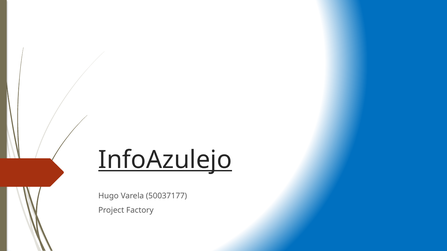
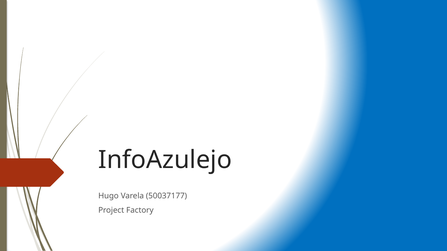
InfoAzulejo underline: present -> none
